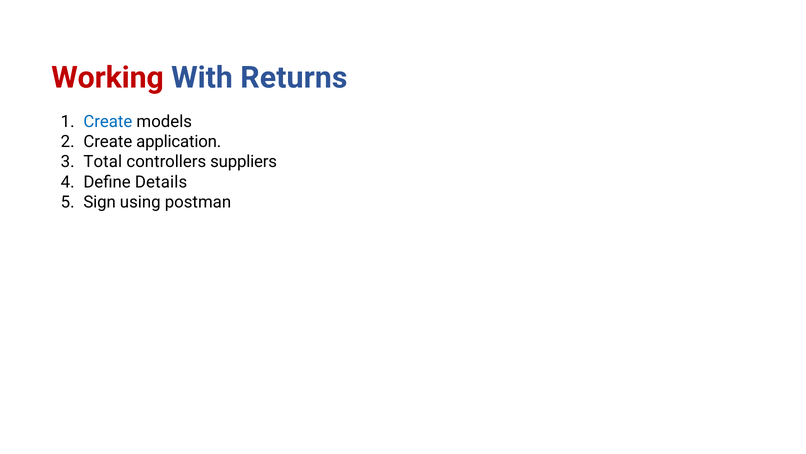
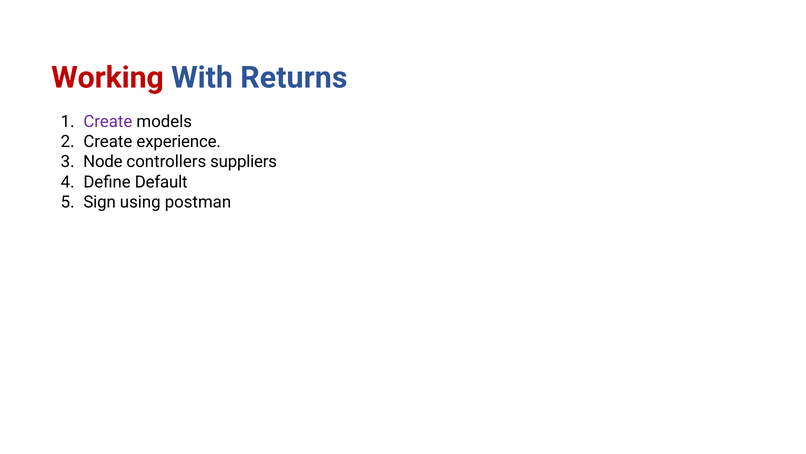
Create at (108, 121) colour: blue -> purple
application: application -> experience
Total: Total -> Node
Details: Details -> Default
